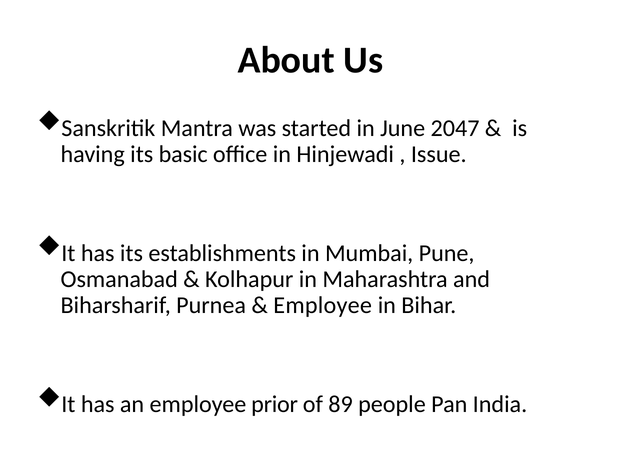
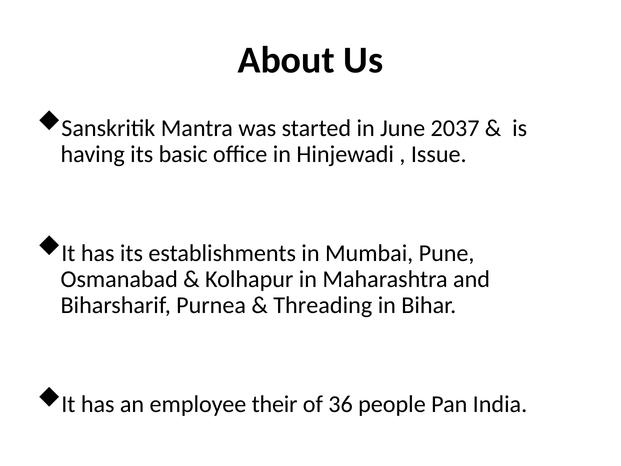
2047: 2047 -> 2037
Employee at (323, 305): Employee -> Threading
prior: prior -> their
89: 89 -> 36
